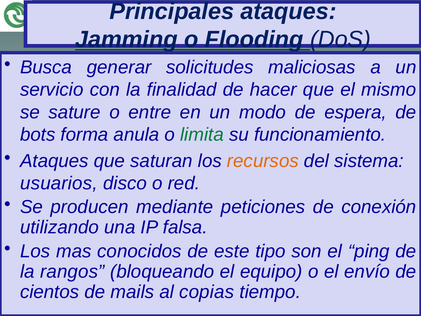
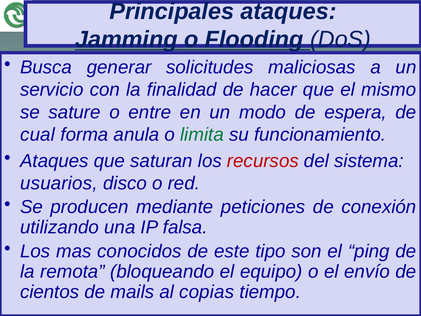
bots: bots -> cual
recursos colour: orange -> red
rangos: rangos -> remota
